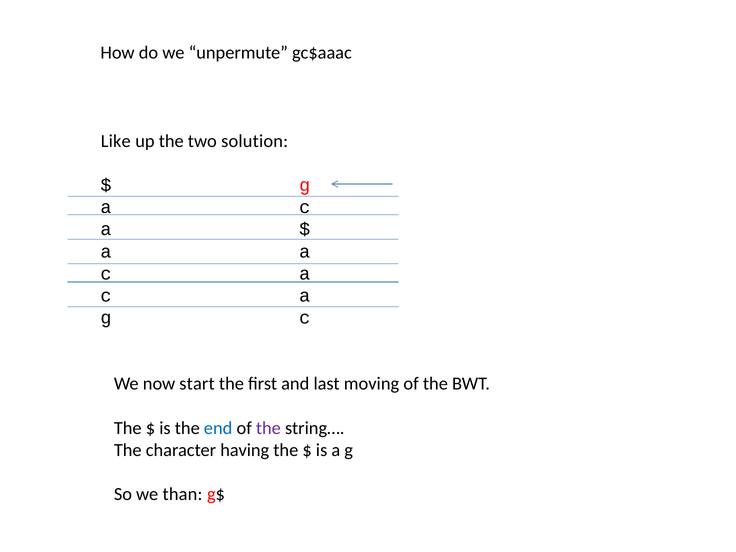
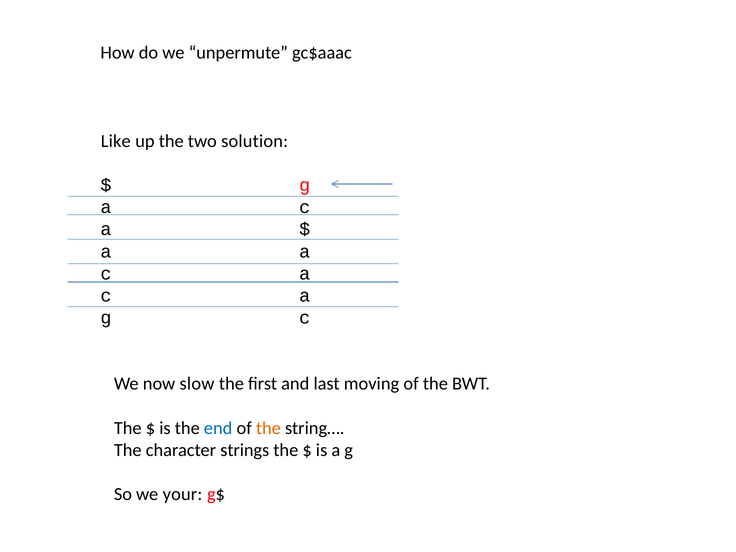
start: start -> slow
the at (268, 428) colour: purple -> orange
having: having -> strings
than: than -> your
